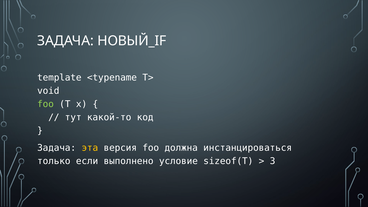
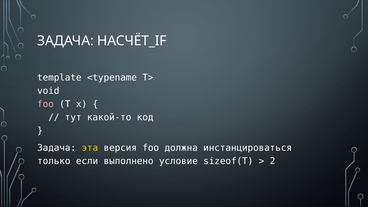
НОВЫЙ_IF: НОВЫЙ_IF -> НАСЧЁТ_IF
foo at (46, 104) colour: light green -> pink
3: 3 -> 2
